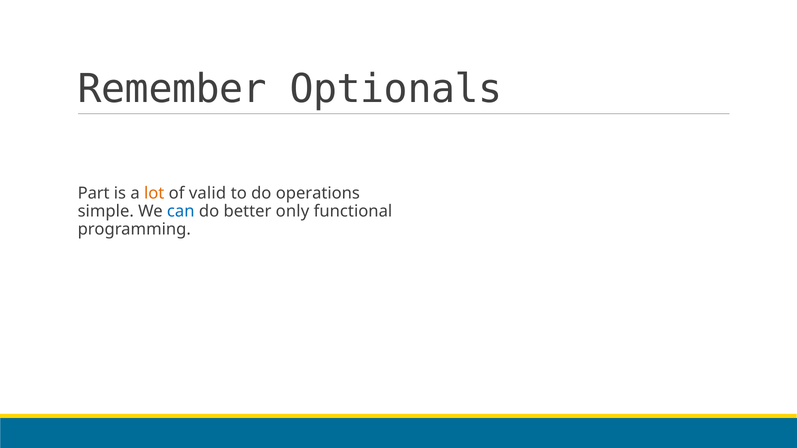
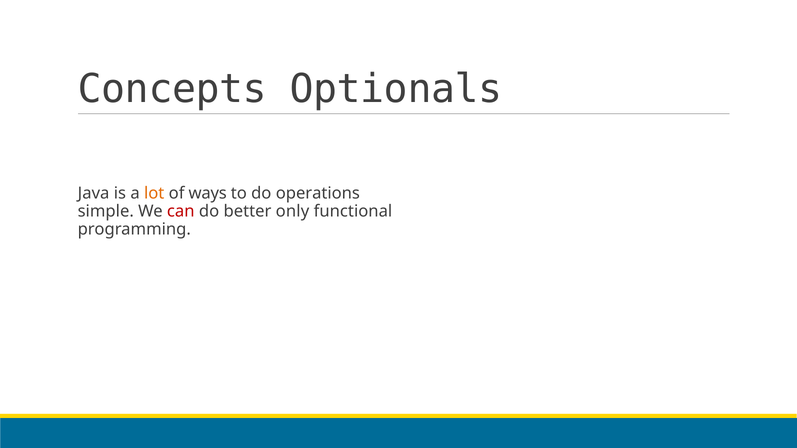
Remember: Remember -> Concepts
Part: Part -> Java
valid: valid -> ways
can colour: blue -> red
